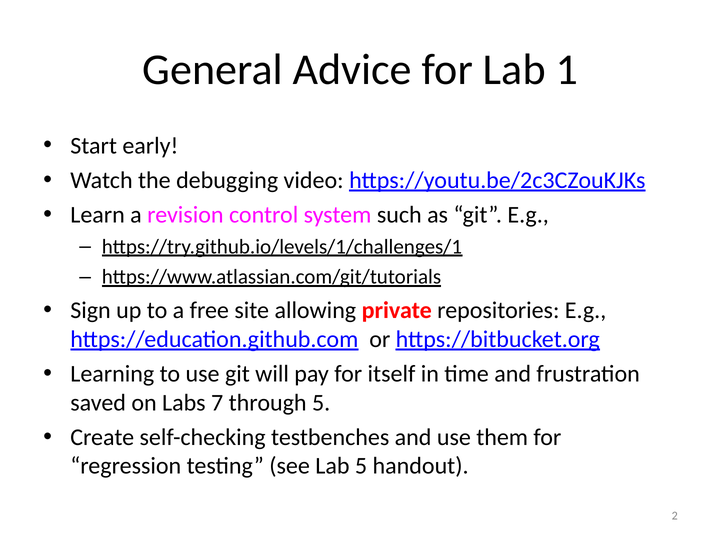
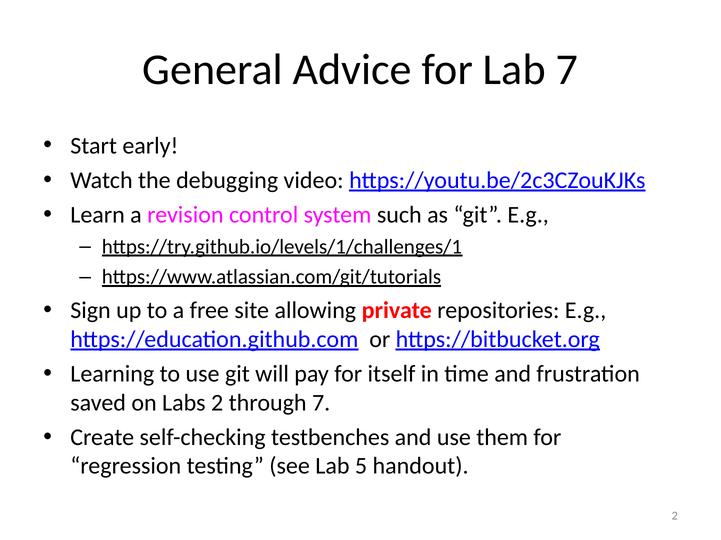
Lab 1: 1 -> 7
Labs 7: 7 -> 2
through 5: 5 -> 7
